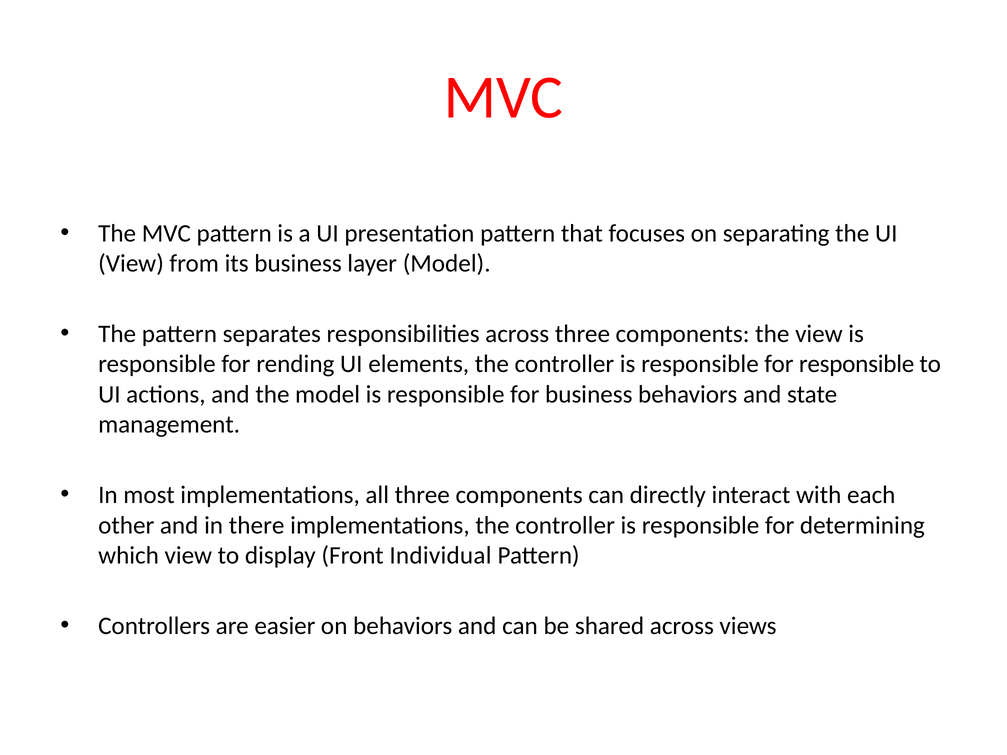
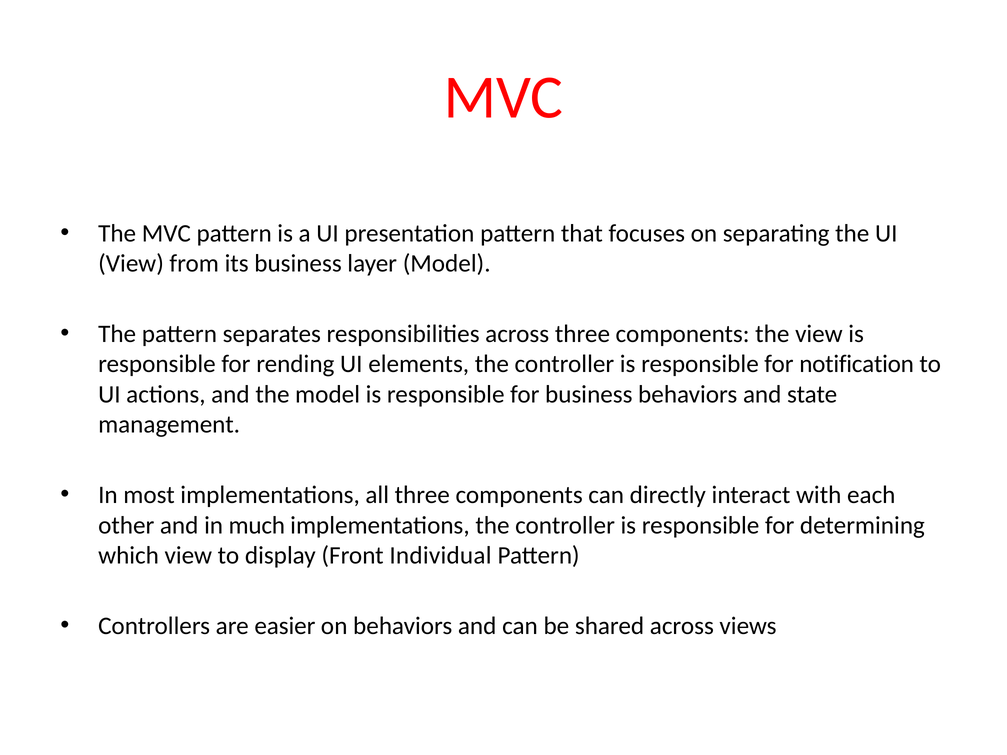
for responsible: responsible -> notification
there: there -> much
